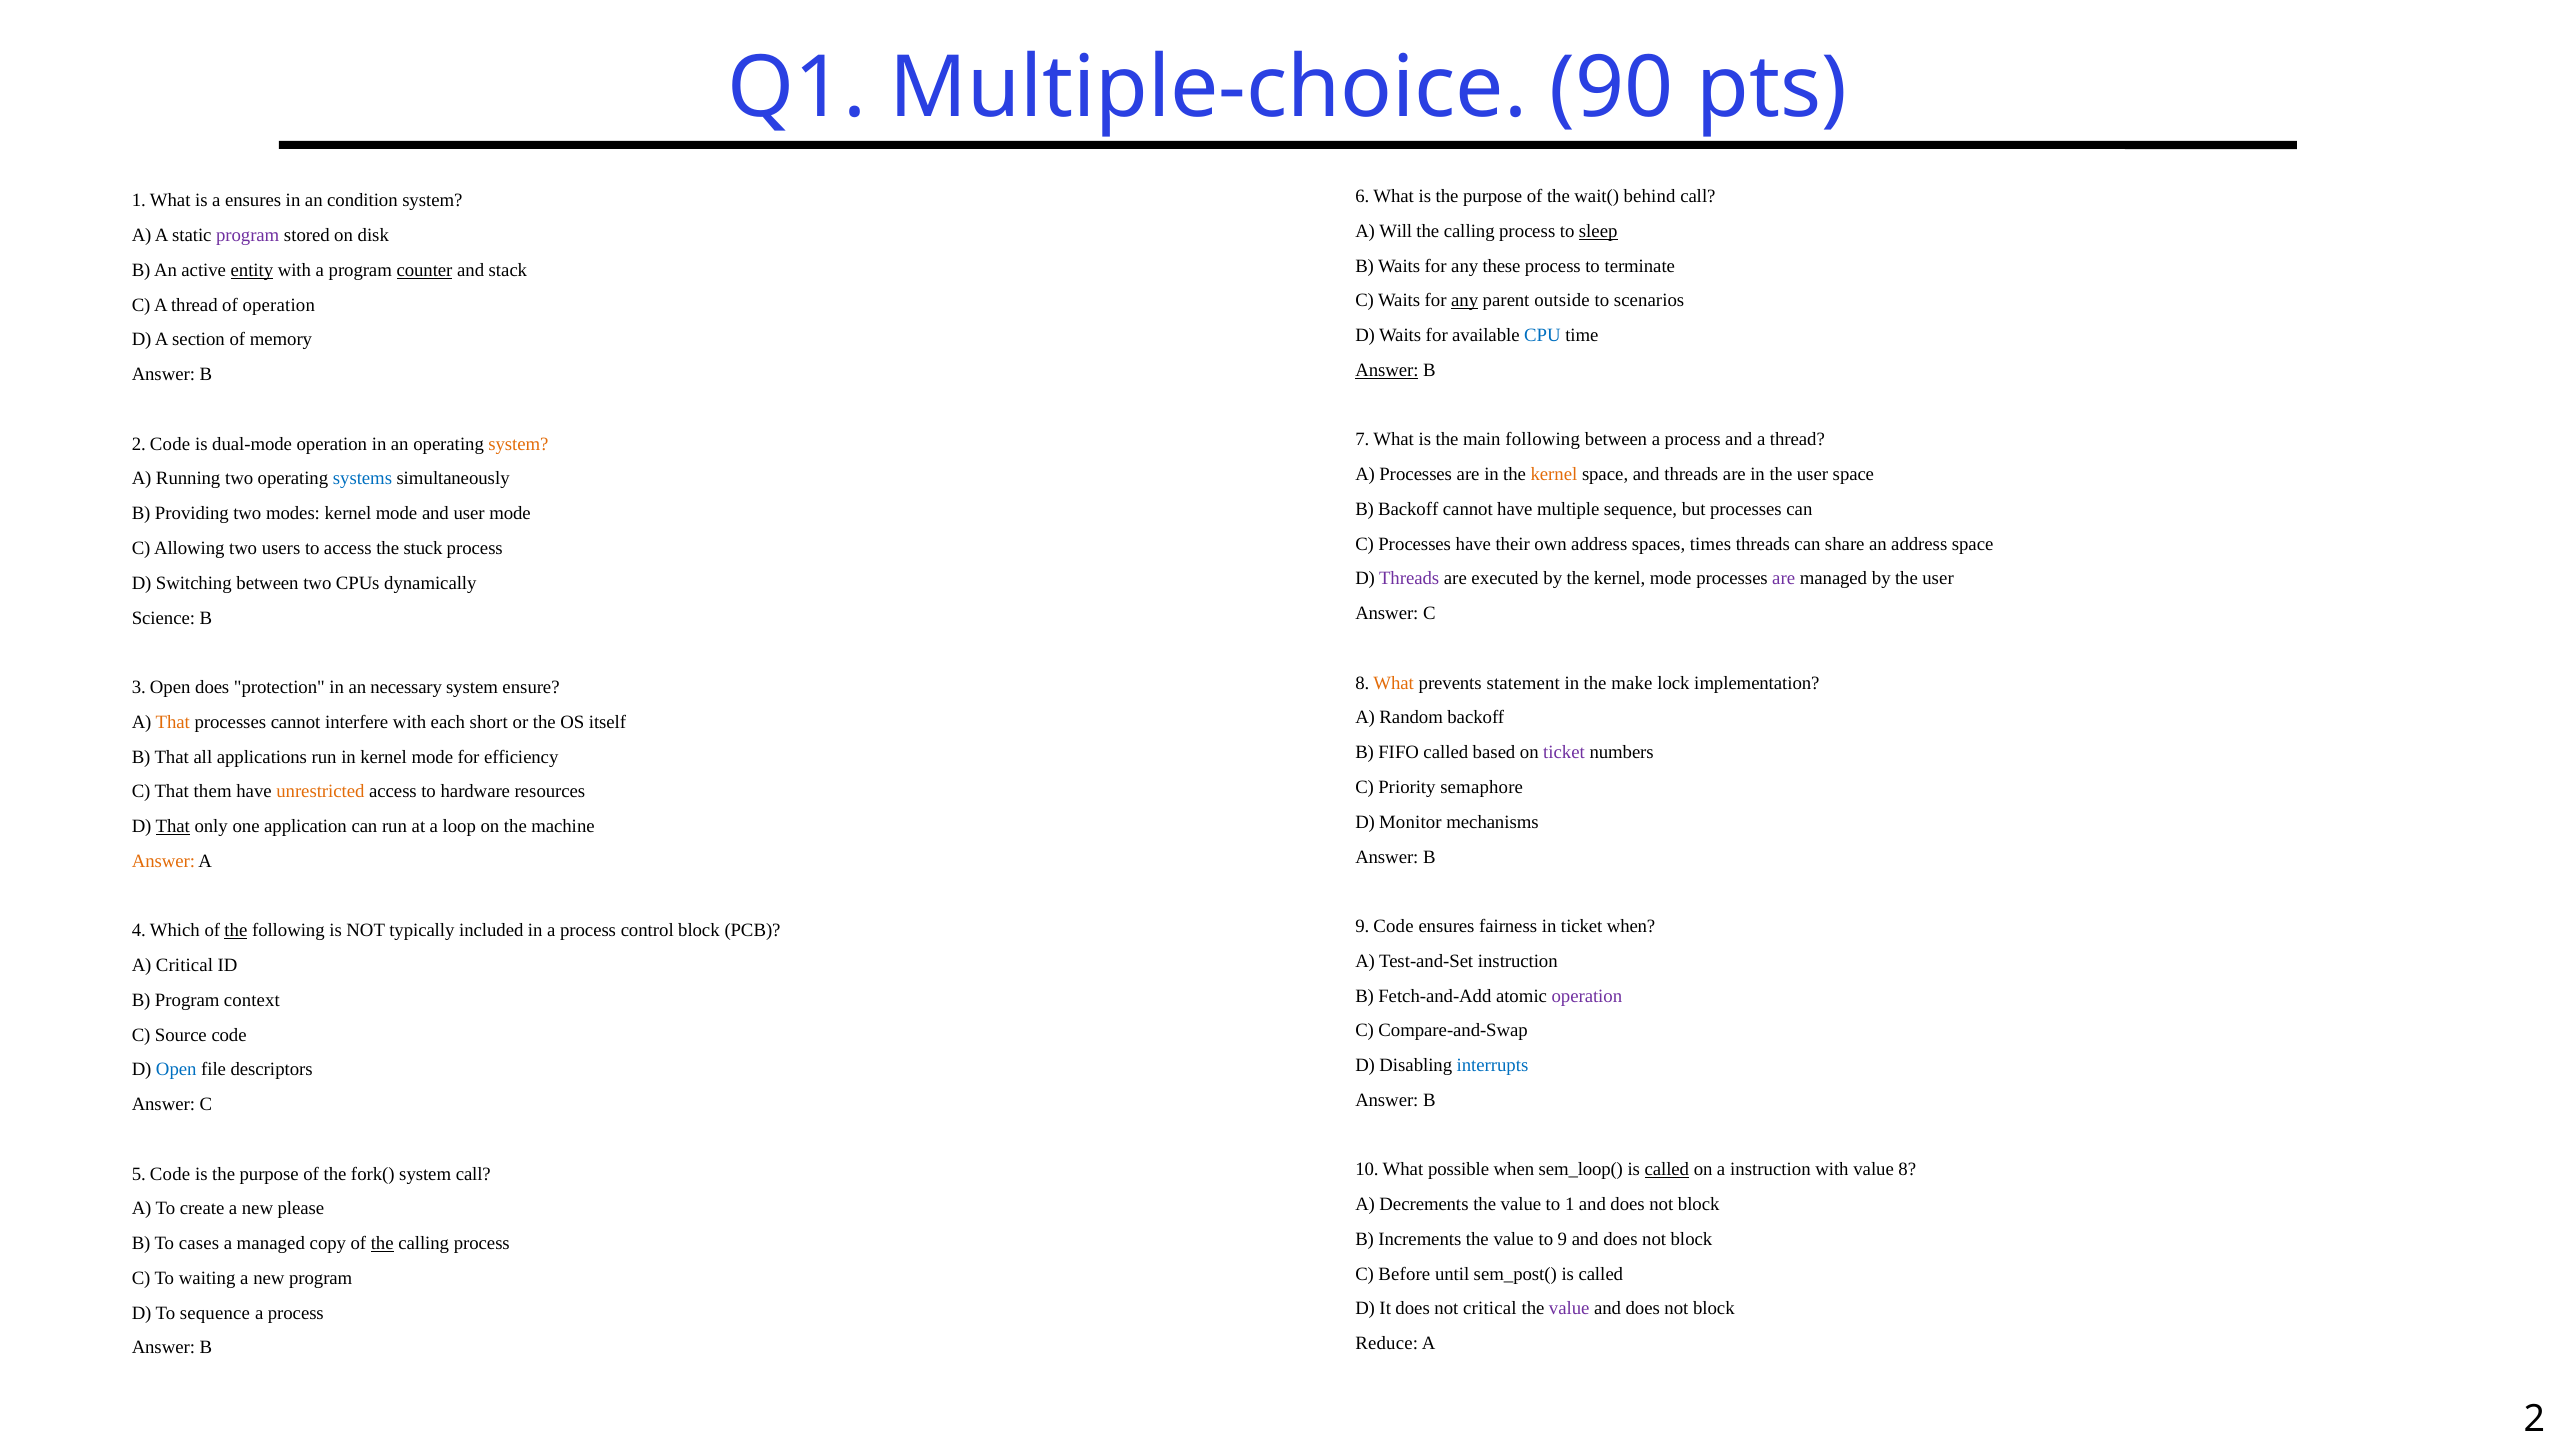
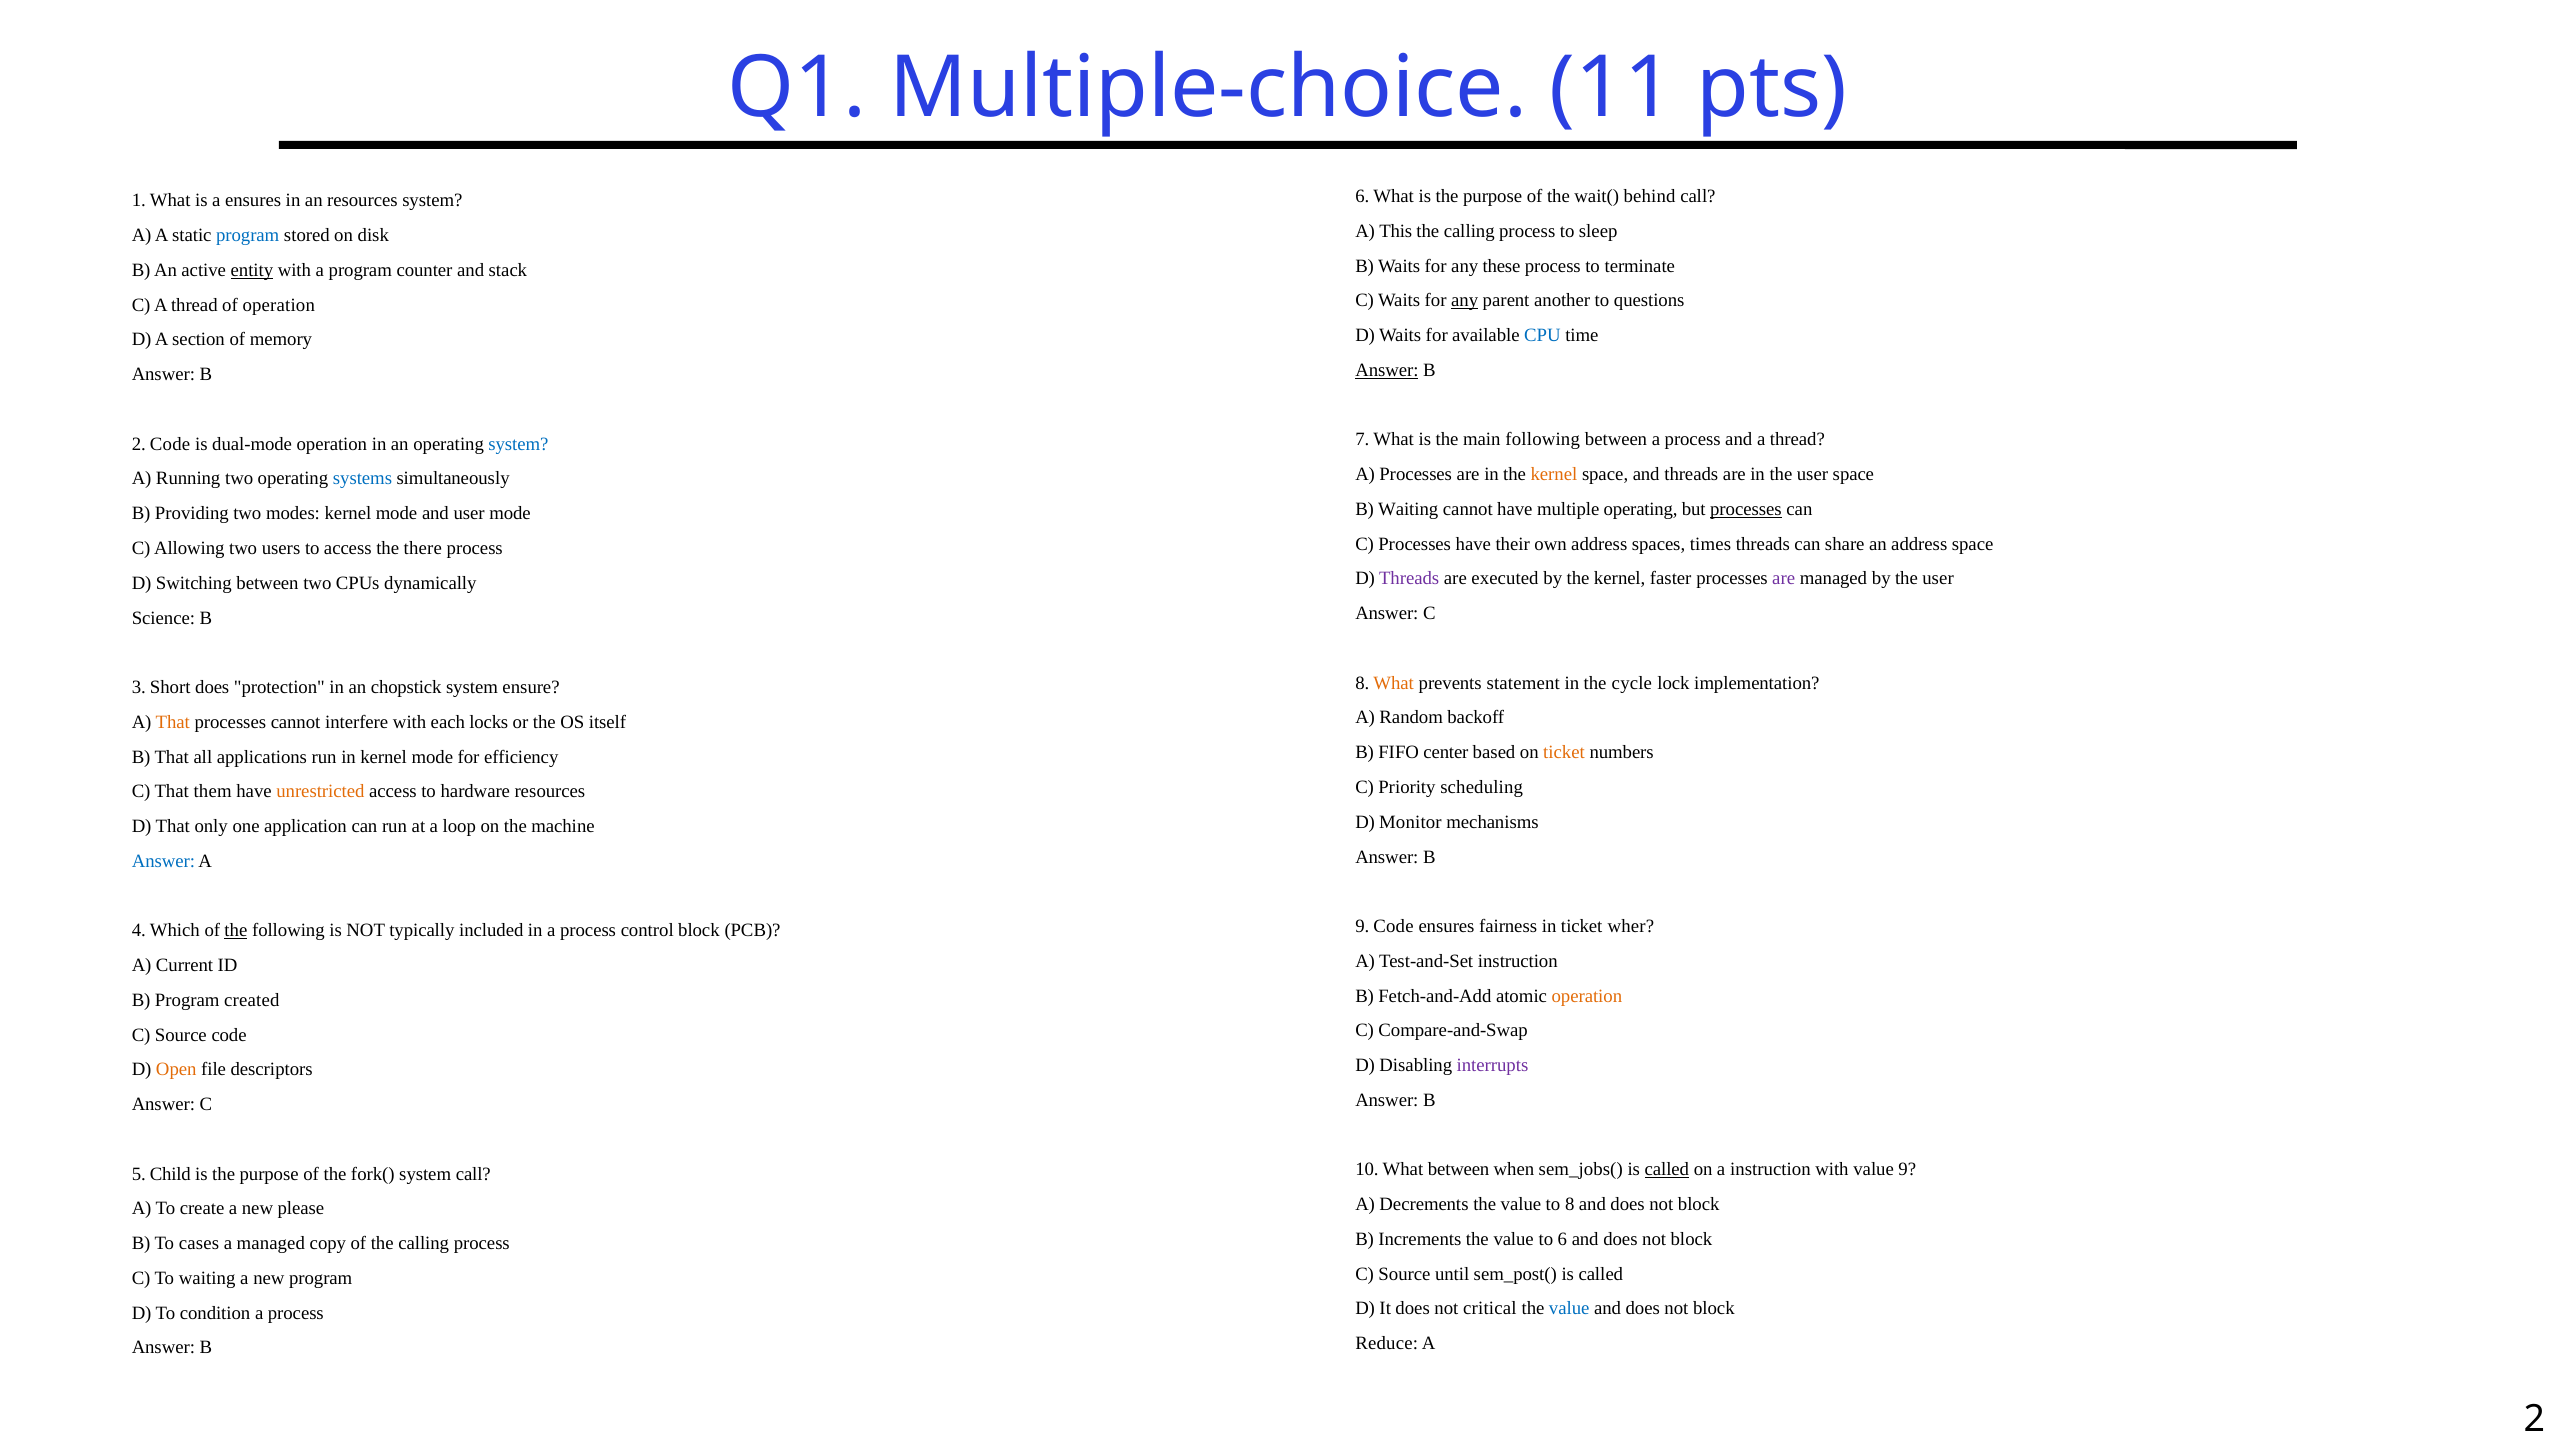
90: 90 -> 11
an condition: condition -> resources
Will: Will -> This
sleep underline: present -> none
program at (248, 235) colour: purple -> blue
counter underline: present -> none
outside: outside -> another
scenarios: scenarios -> questions
system at (518, 444) colour: orange -> blue
B Backoff: Backoff -> Waiting
multiple sequence: sequence -> operating
processes at (1746, 509) underline: none -> present
stuck: stuck -> there
the kernel mode: mode -> faster
make: make -> cycle
3 Open: Open -> Short
necessary: necessary -> chopstick
short: short -> locks
FIFO called: called -> center
ticket at (1564, 753) colour: purple -> orange
semaphore: semaphore -> scheduling
That at (173, 826) underline: present -> none
Answer at (163, 861) colour: orange -> blue
ticket when: when -> wher
A Critical: Critical -> Current
operation at (1587, 996) colour: purple -> orange
context: context -> created
interrupts colour: blue -> purple
Open at (176, 1070) colour: blue -> orange
What possible: possible -> between
sem_loop(: sem_loop( -> sem_jobs(
value 8: 8 -> 9
5 Code: Code -> Child
to 1: 1 -> 8
to 9: 9 -> 6
the at (382, 1244) underline: present -> none
Before at (1404, 1274): Before -> Source
value at (1569, 1309) colour: purple -> blue
To sequence: sequence -> condition
